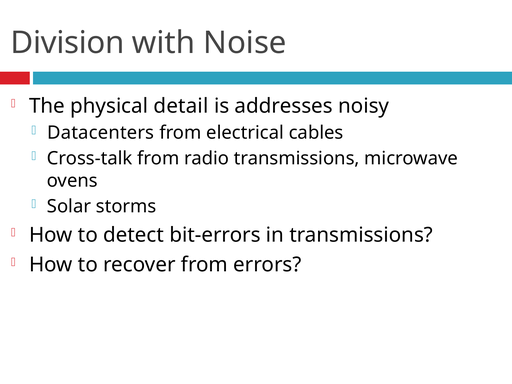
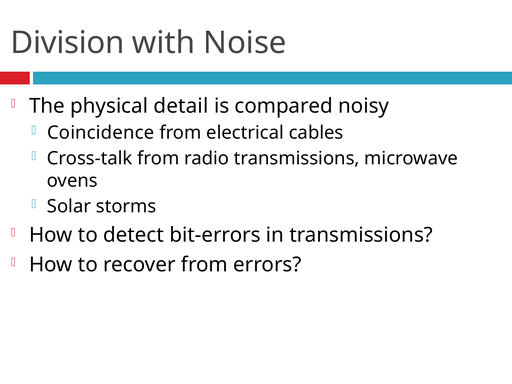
addresses: addresses -> compared
Datacenters: Datacenters -> Coincidence
